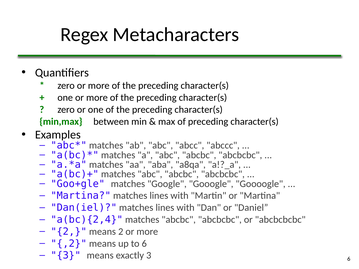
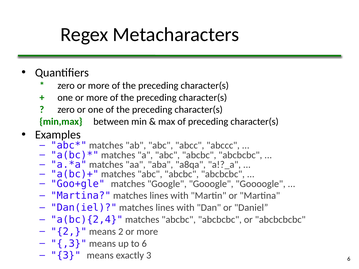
,2: ,2 -> ,3
